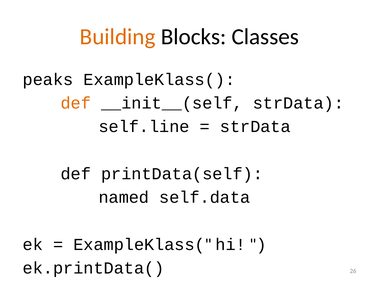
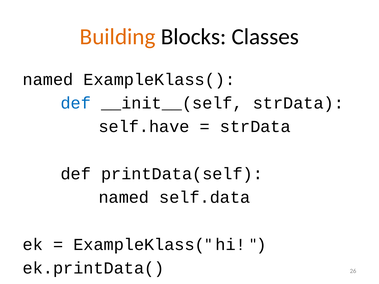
peaks at (48, 80): peaks -> named
def at (76, 103) colour: orange -> blue
self.line: self.line -> self.have
